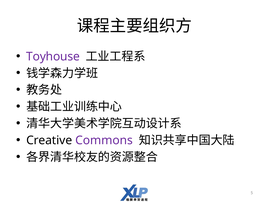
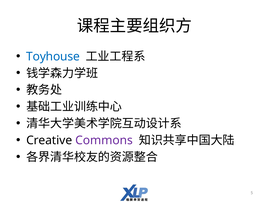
Toyhouse colour: purple -> blue
